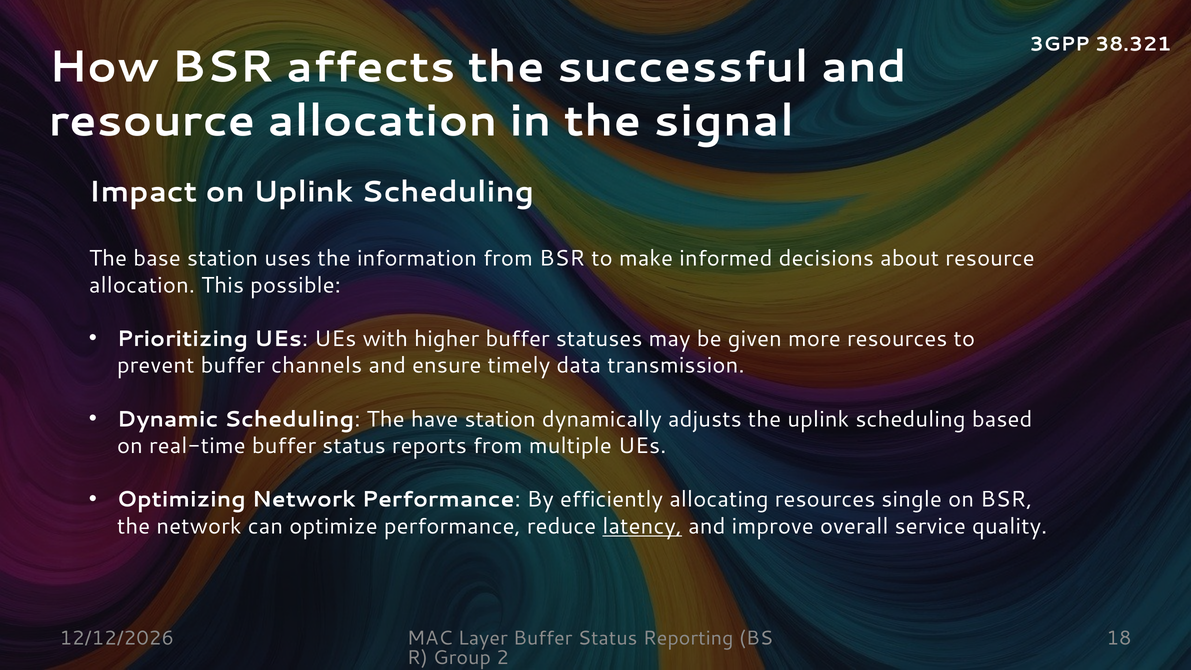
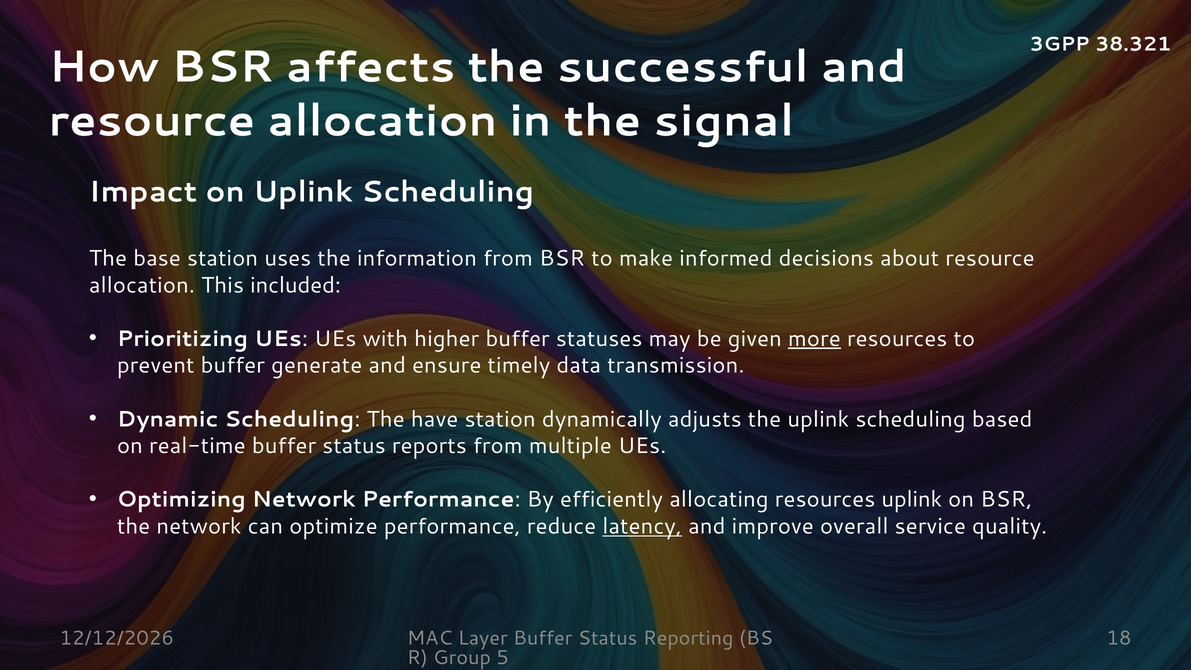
possible: possible -> included
more underline: none -> present
channels: channels -> generate
resources single: single -> uplink
2: 2 -> 5
